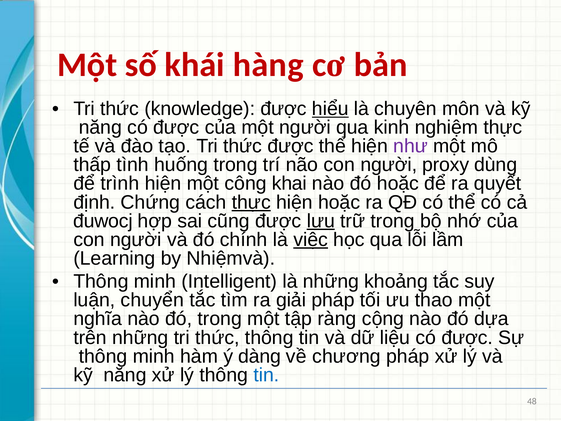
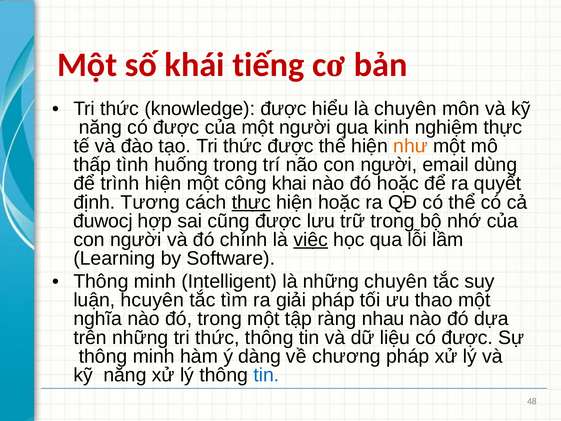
hàng: hàng -> tiếng
hiểu underline: present -> none
như colour: purple -> orange
proxy: proxy -> email
Chứng: Chứng -> Tương
lưu underline: present -> none
Nhiệmvà: Nhiệmvà -> Software
những khoảng: khoảng -> chuyên
chuyển: chuyển -> hcuyên
cộng: cộng -> nhau
